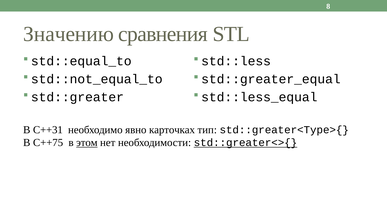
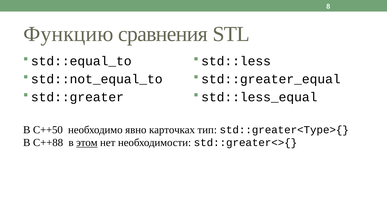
Значению: Значению -> Функцию
C++31: C++31 -> C++50
C++75: C++75 -> C++88
std::greater<>{ underline: present -> none
